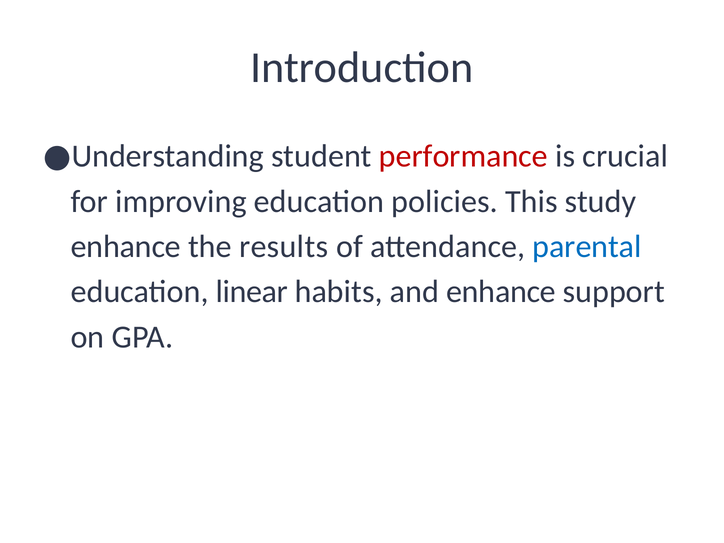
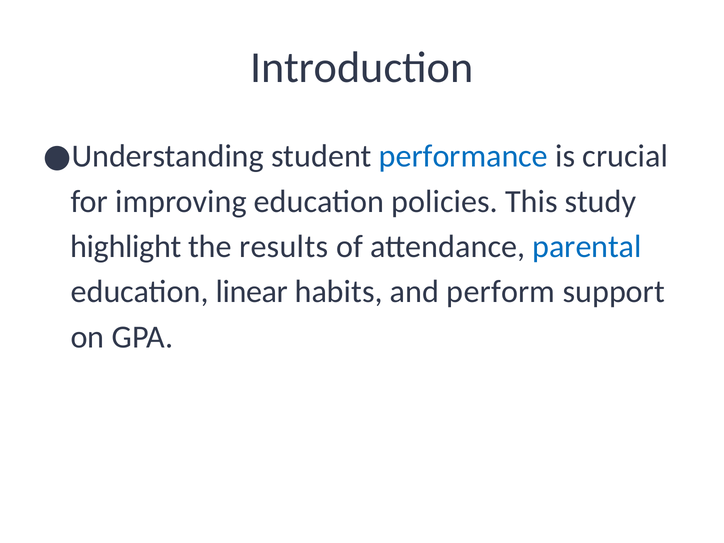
performance colour: red -> blue
enhance at (126, 247): enhance -> highlight
and enhance: enhance -> perform
